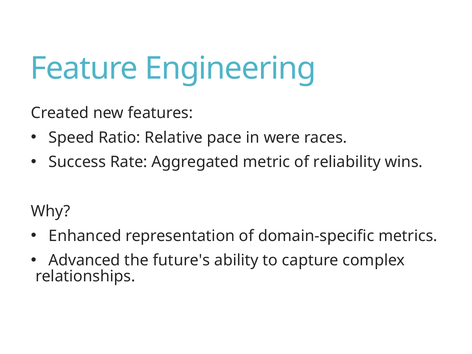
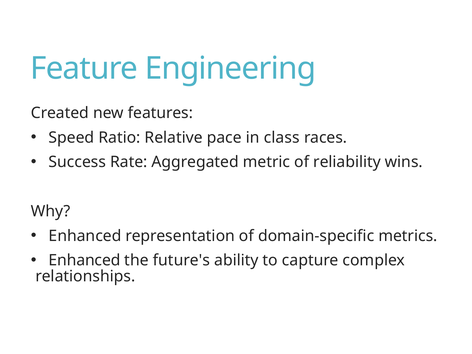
were: were -> class
Advanced at (84, 260): Advanced -> Enhanced
